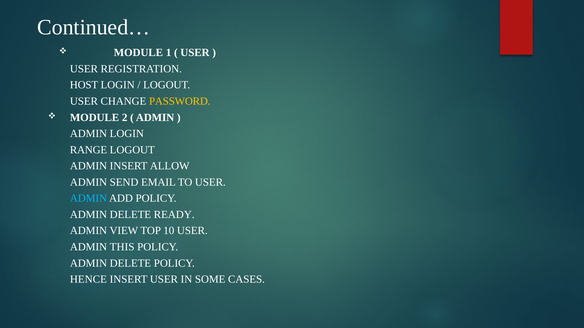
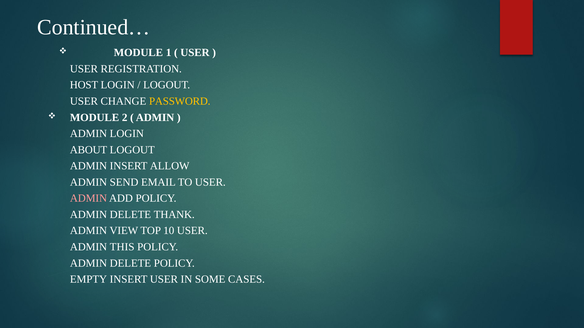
RANGE: RANGE -> ABOUT
ADMIN at (88, 199) colour: light blue -> pink
READY: READY -> THANK
HENCE: HENCE -> EMPTY
